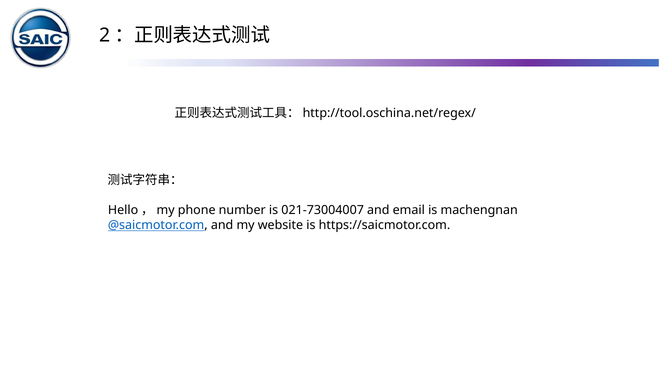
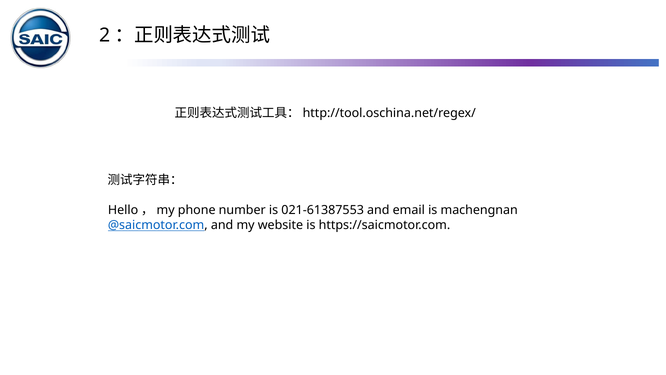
021-73004007: 021-73004007 -> 021-61387553
